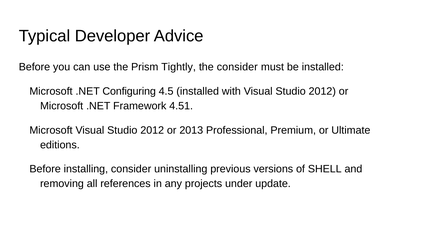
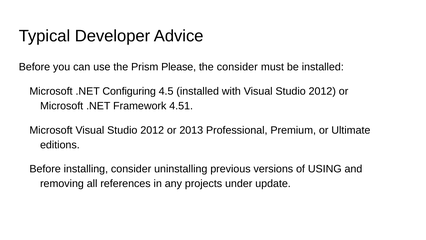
Tightly: Tightly -> Please
SHELL: SHELL -> USING
